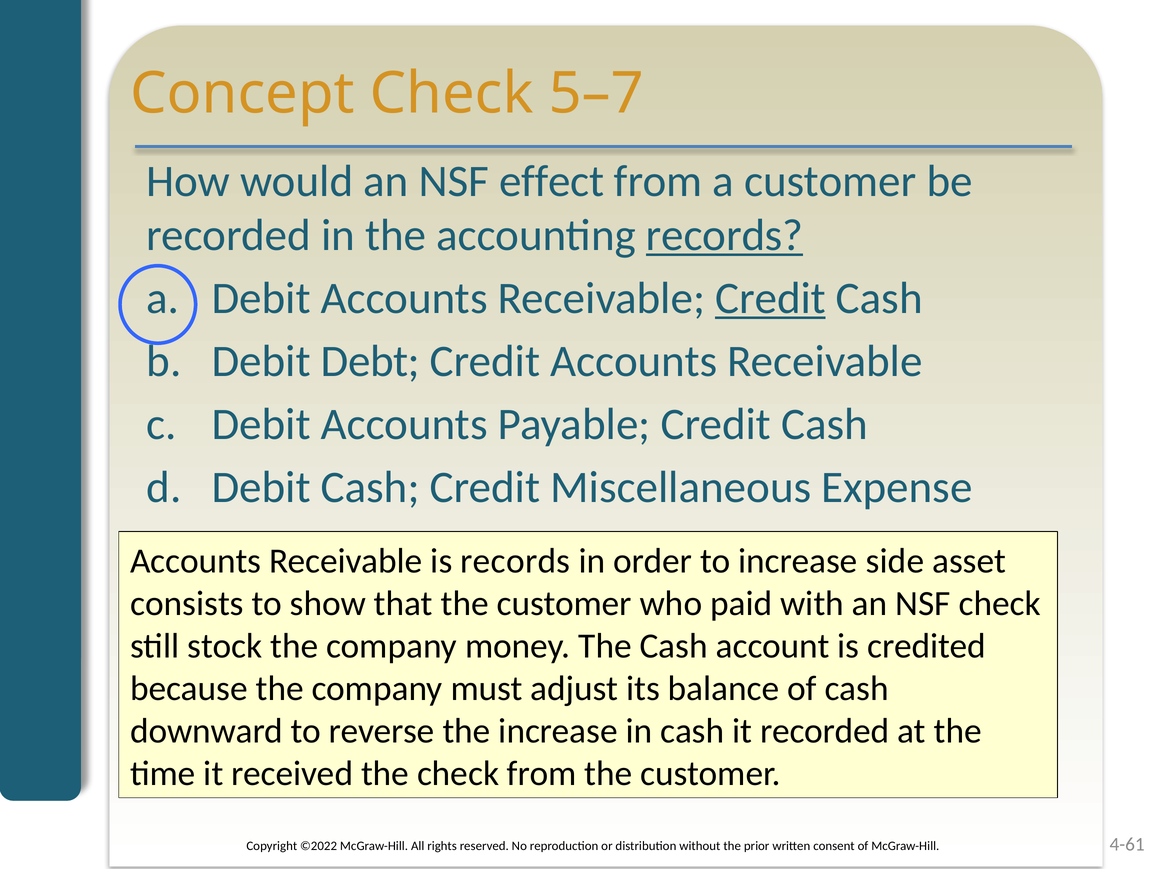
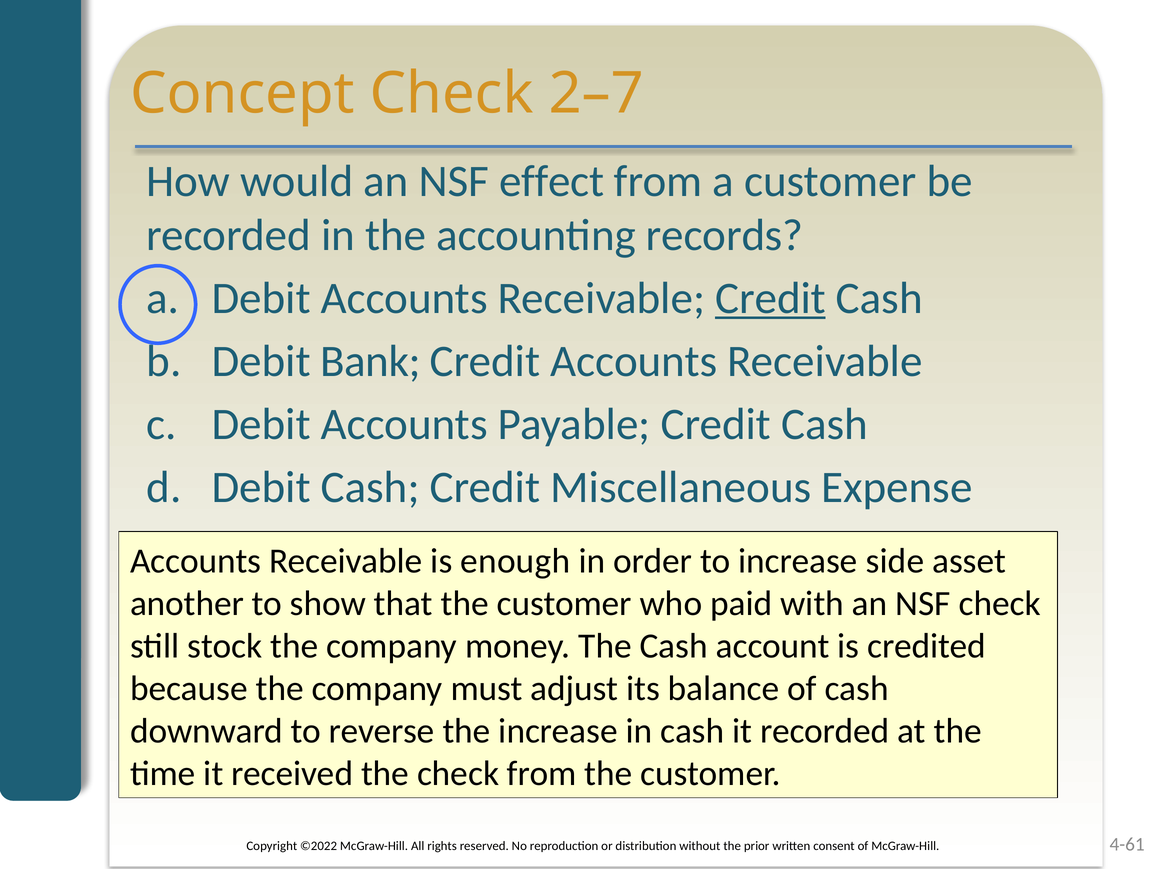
5–7: 5–7 -> 2–7
records at (725, 235) underline: present -> none
Debt: Debt -> Bank
is records: records -> enough
consists: consists -> another
